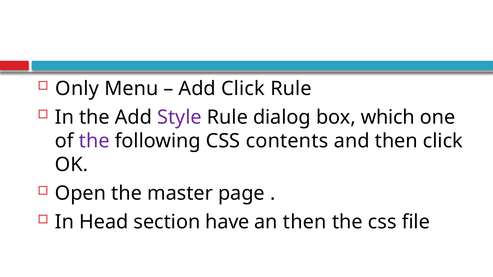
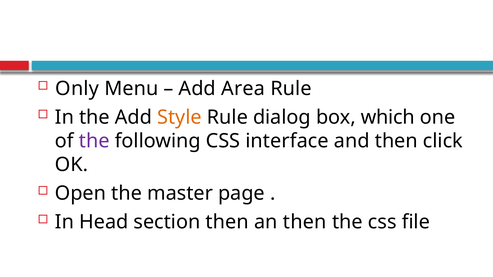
Add Click: Click -> Area
Style colour: purple -> orange
contents: contents -> interface
section have: have -> then
